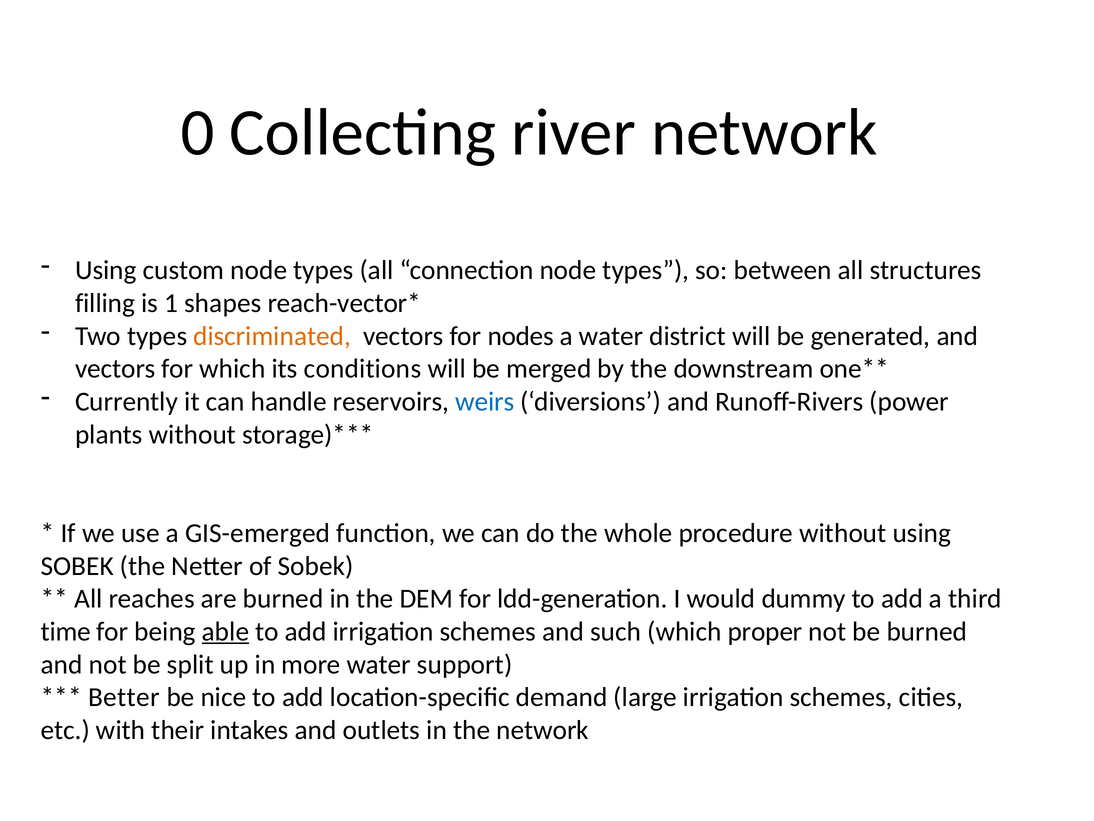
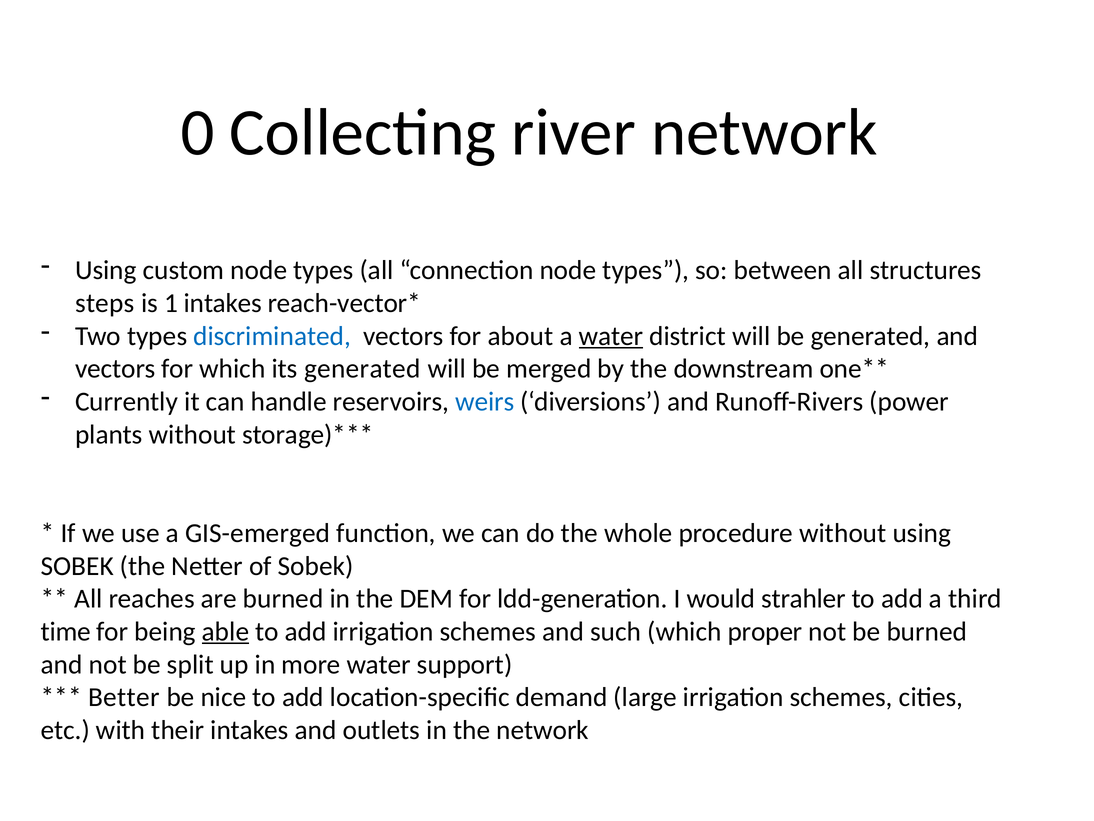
filling: filling -> steps
1 shapes: shapes -> intakes
discriminated colour: orange -> blue
nodes: nodes -> about
water at (611, 336) underline: none -> present
its conditions: conditions -> generated
dummy: dummy -> strahler
